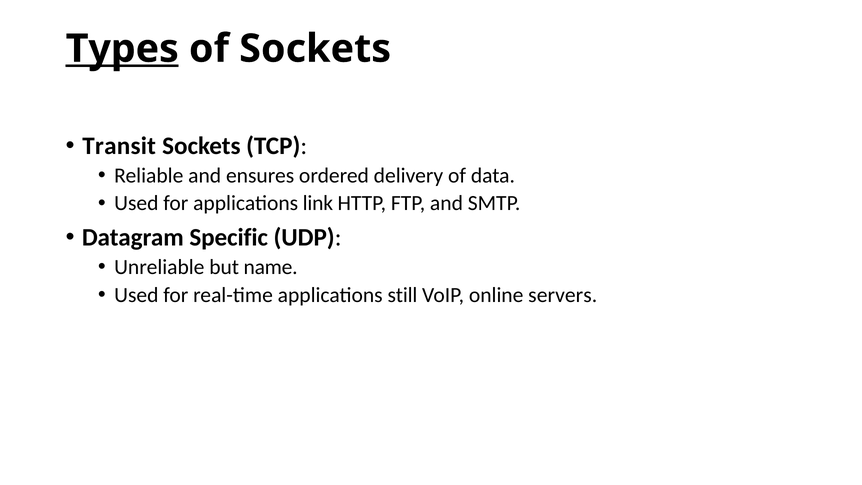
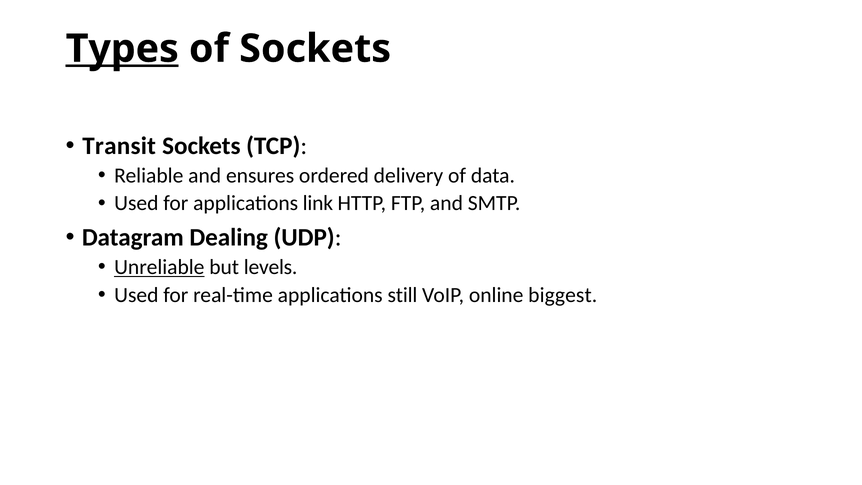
Specific: Specific -> Dealing
Unreliable underline: none -> present
name: name -> levels
servers: servers -> biggest
